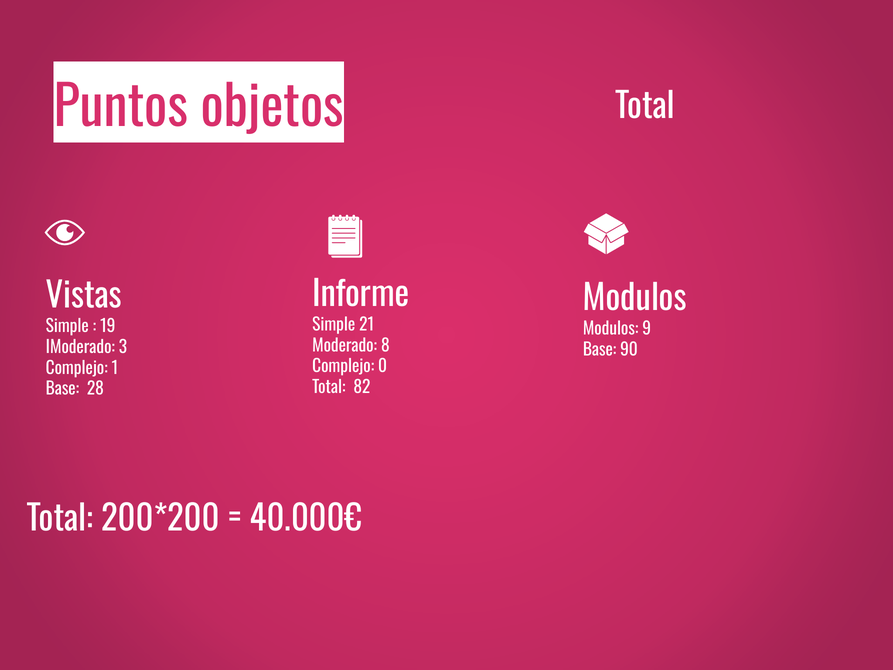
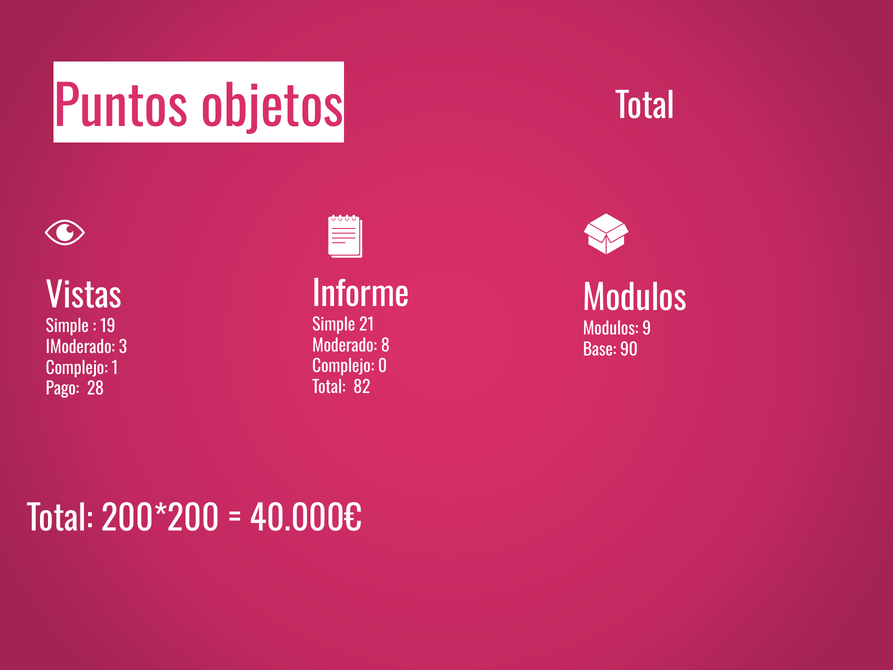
Base at (62, 389): Base -> Pago
